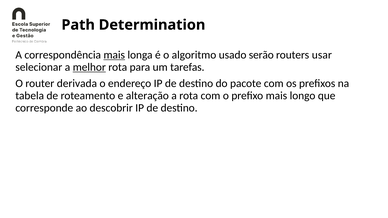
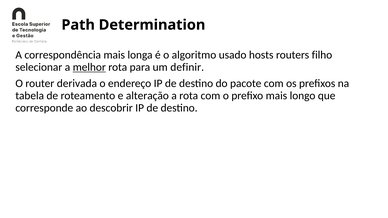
mais at (114, 55) underline: present -> none
serão: serão -> hosts
usar: usar -> filho
tarefas: tarefas -> definir
